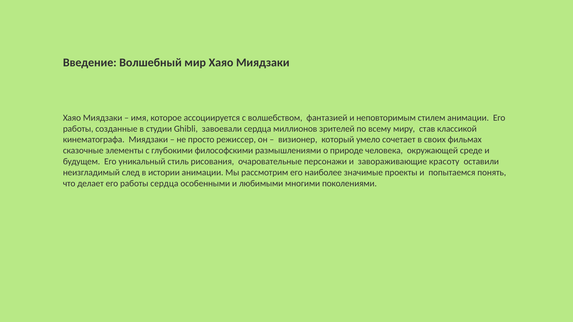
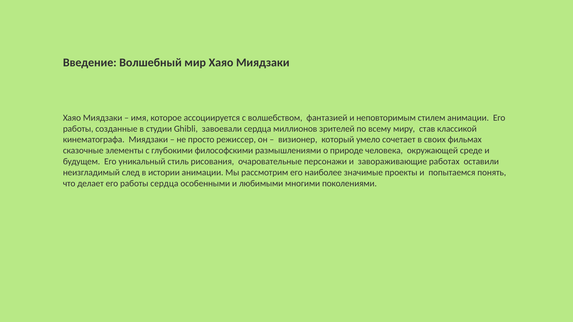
красоту: красоту -> работах
